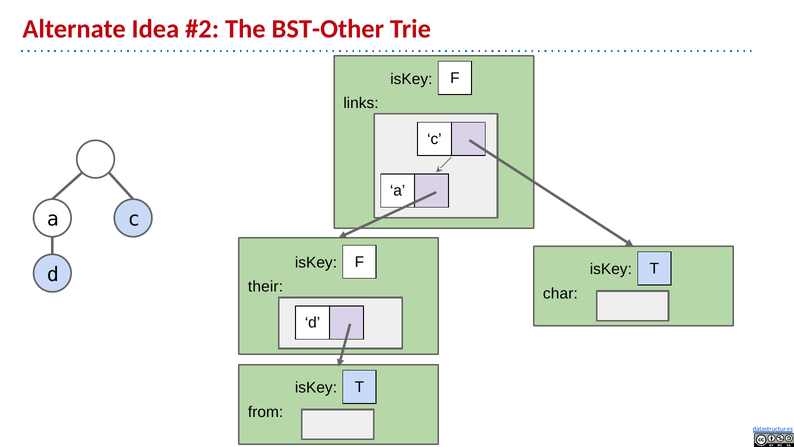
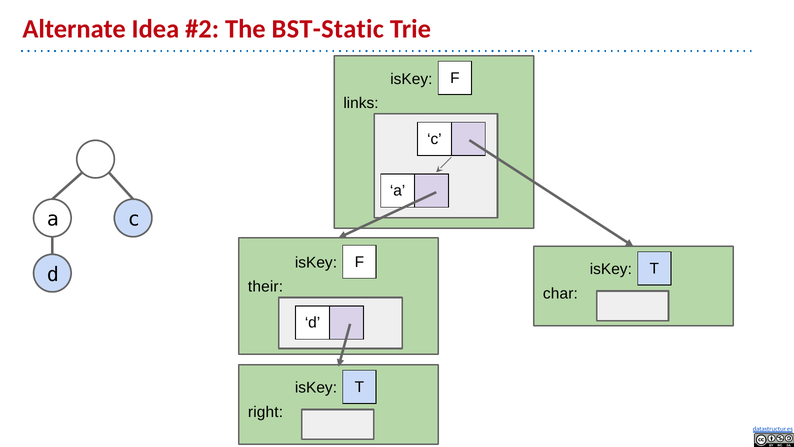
BST-Other: BST-Other -> BST-Static
from: from -> right
